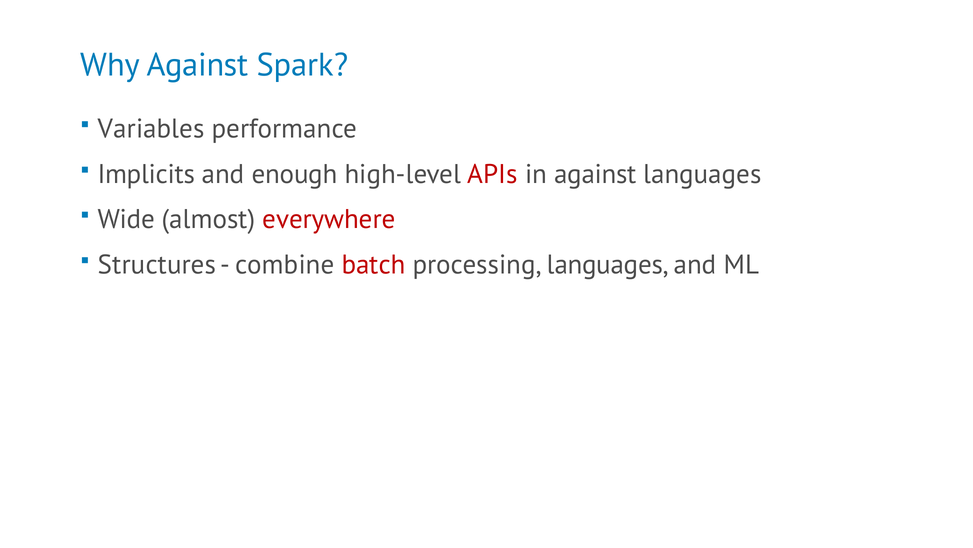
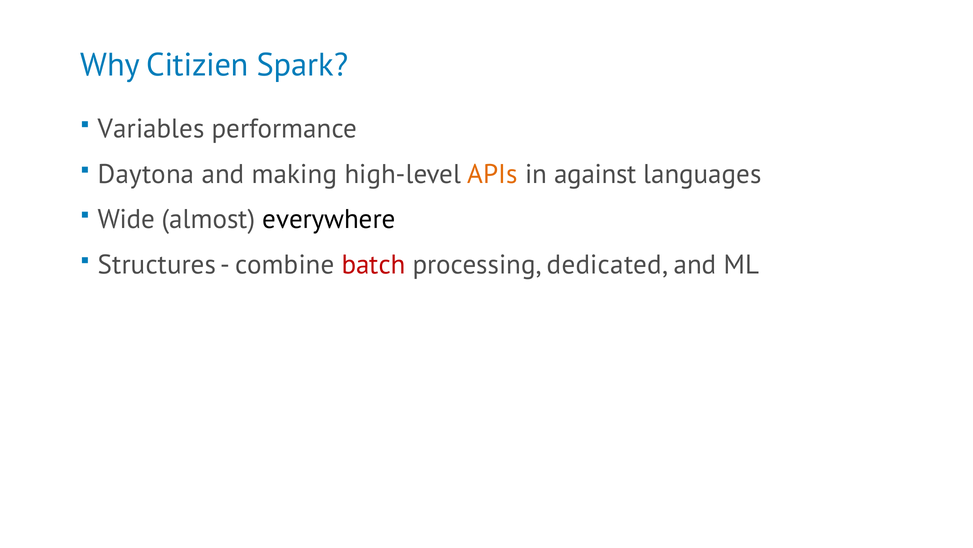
Why Against: Against -> Citizien
Implicits: Implicits -> Daytona
enough: enough -> making
APIs colour: red -> orange
everywhere colour: red -> black
processing languages: languages -> dedicated
